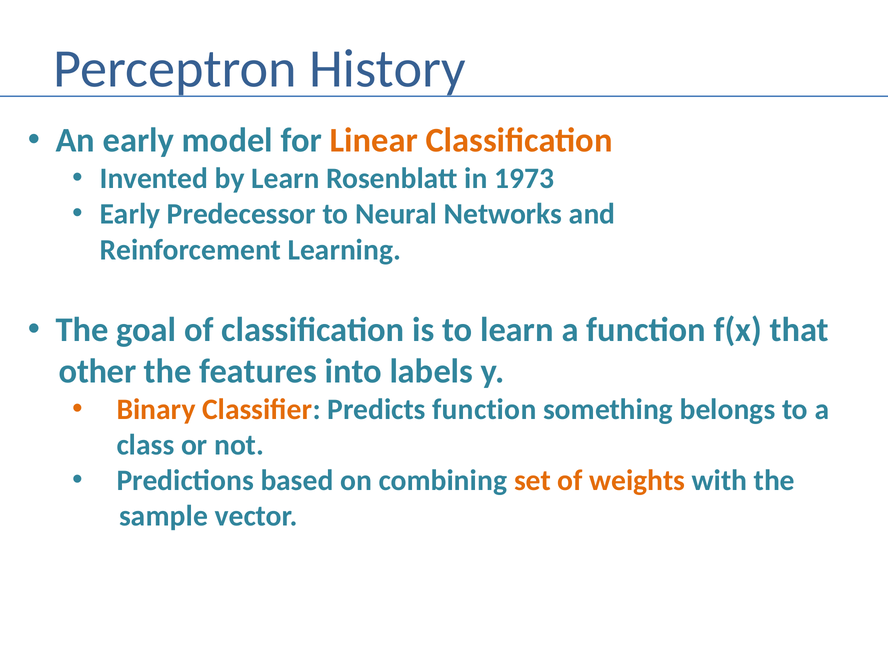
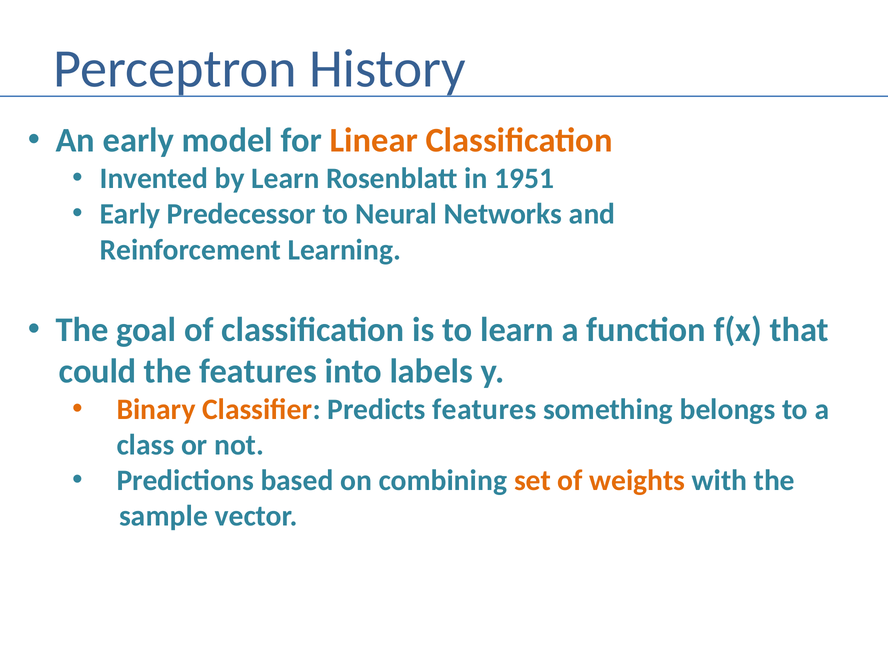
1973: 1973 -> 1951
other: other -> could
Predicts function: function -> features
